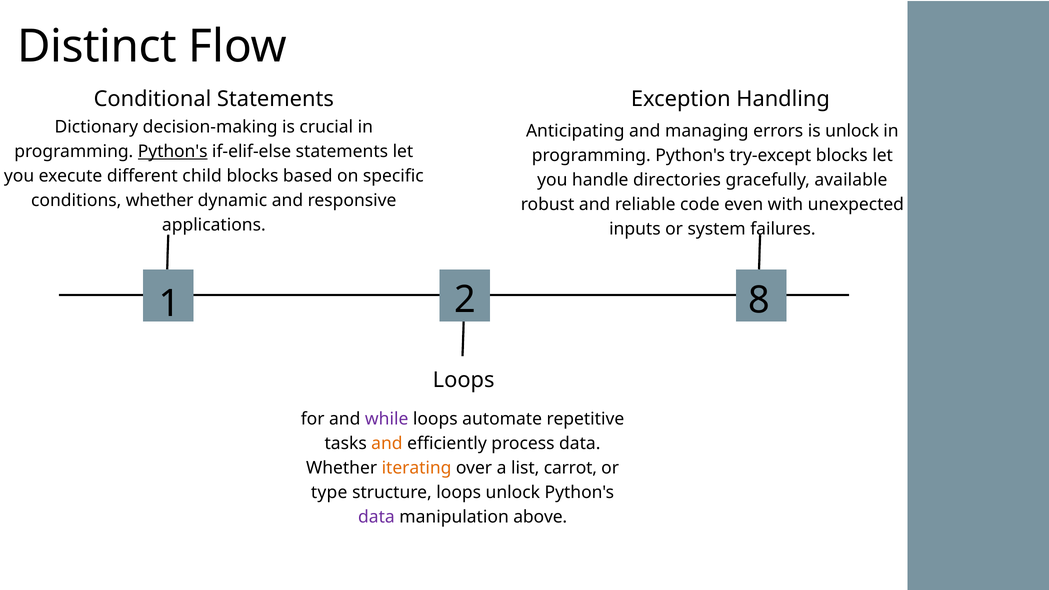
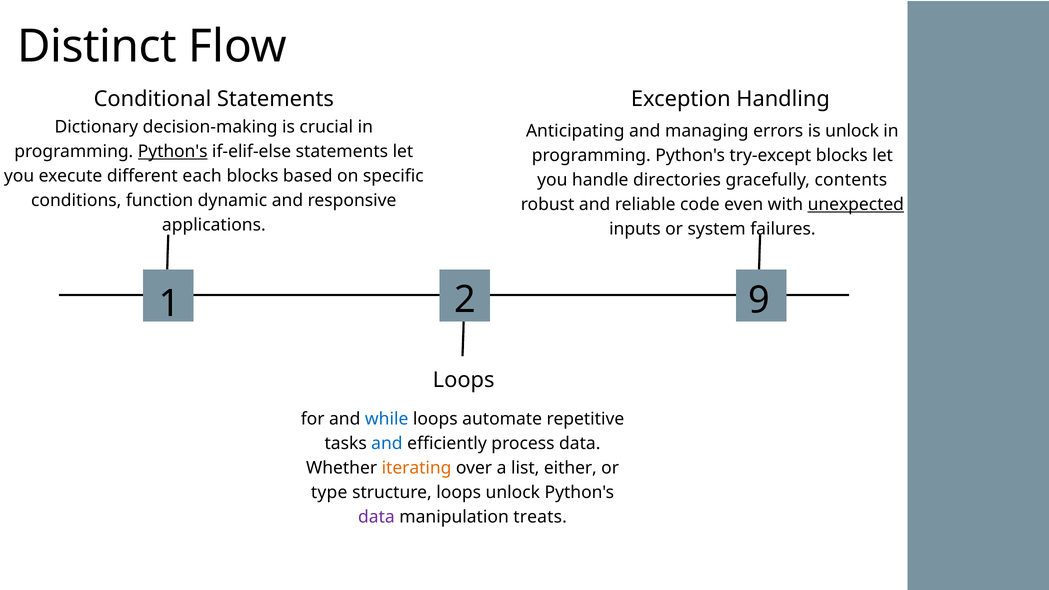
child: child -> each
available: available -> contents
conditions whether: whether -> function
unexpected underline: none -> present
8: 8 -> 9
while colour: purple -> blue
and at (387, 444) colour: orange -> blue
carrot: carrot -> either
above: above -> treats
